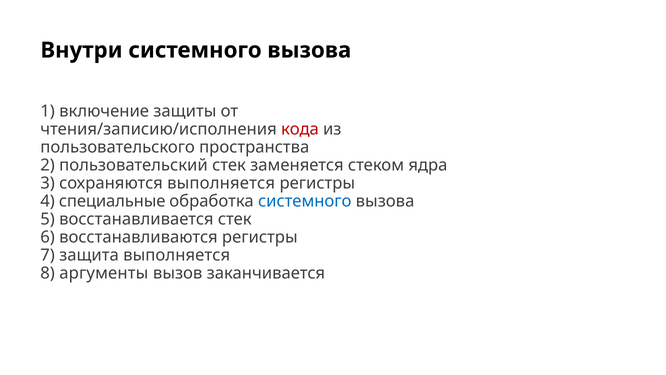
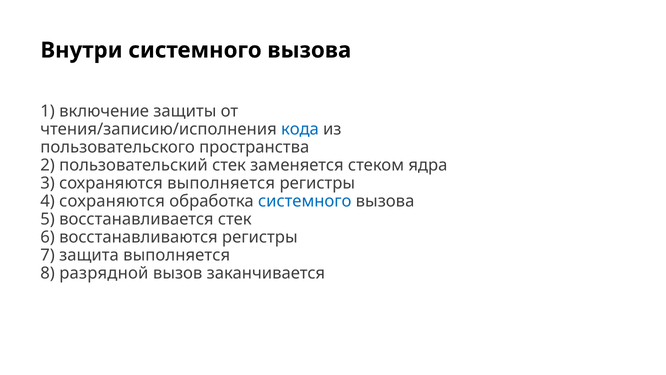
кода colour: red -> blue
4 специальные: специальные -> сохраняются
аргументы: аргументы -> разрядной
